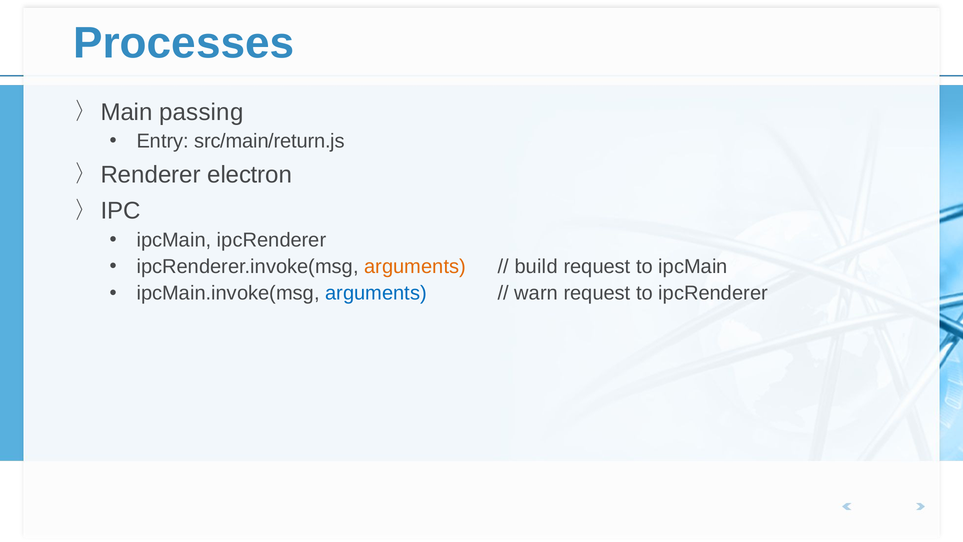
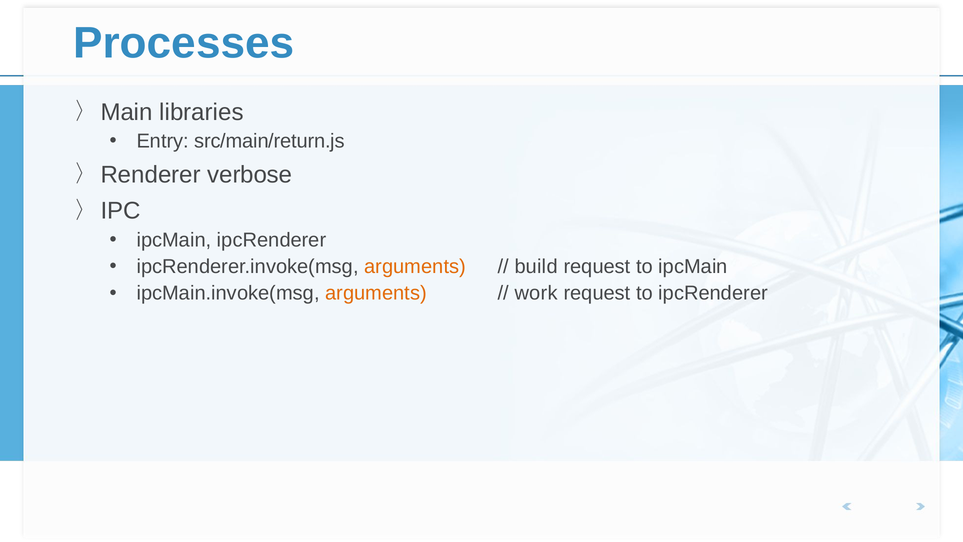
passing: passing -> libraries
electron: electron -> verbose
arguments at (376, 293) colour: blue -> orange
warn: warn -> work
